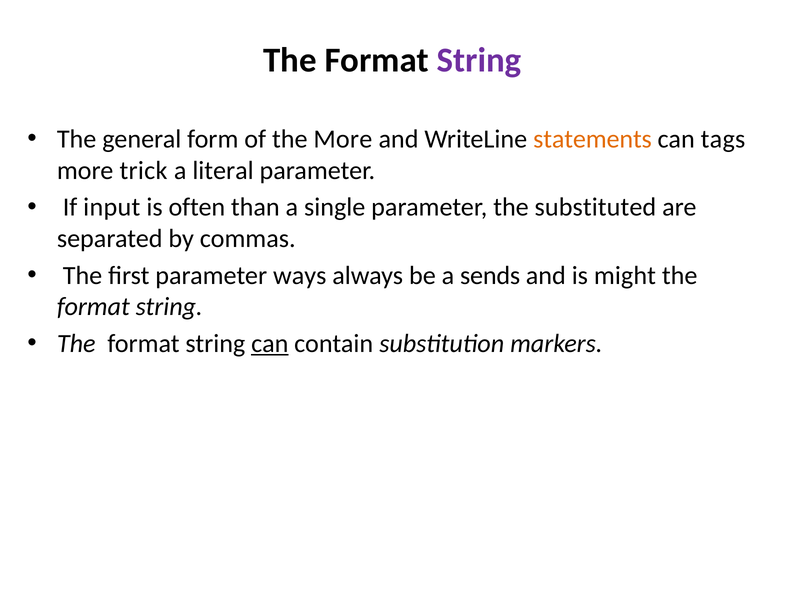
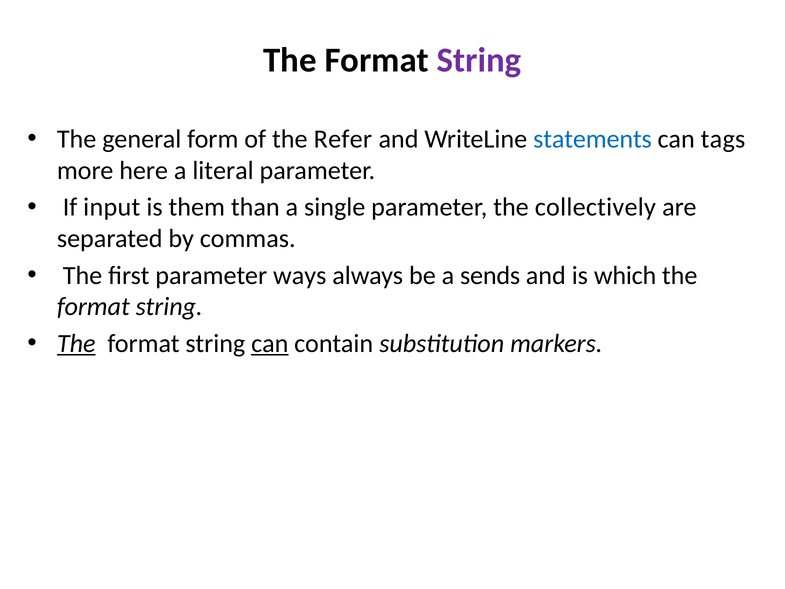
the More: More -> Refer
statements colour: orange -> blue
trick: trick -> here
often: often -> them
substituted: substituted -> collectively
might: might -> which
The at (76, 343) underline: none -> present
